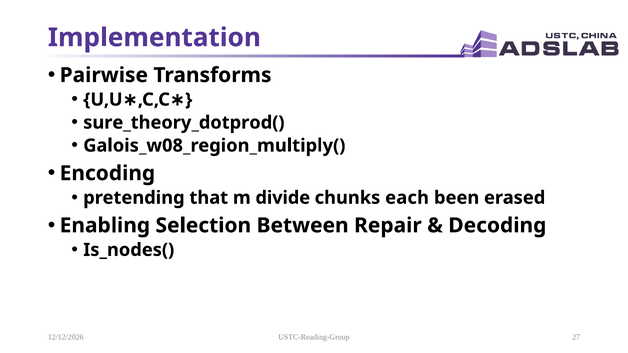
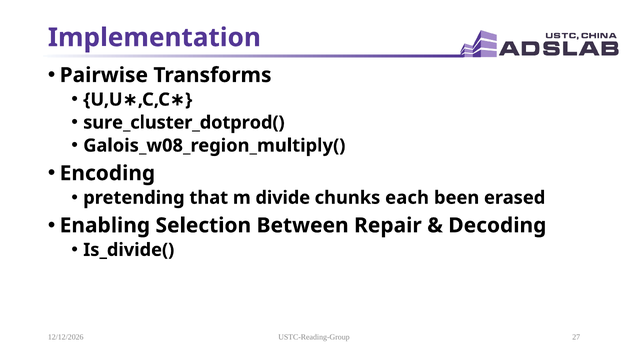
sure_theory_dotprod(: sure_theory_dotprod( -> sure_cluster_dotprod(
Is_nodes(: Is_nodes( -> Is_divide(
